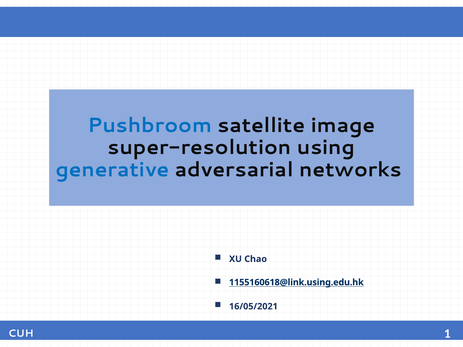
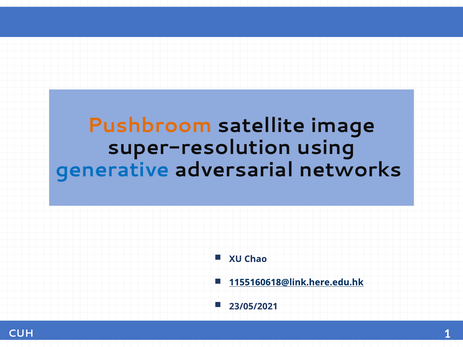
Pushbroom colour: blue -> orange
1155160618@link.using.edu.hk: 1155160618@link.using.edu.hk -> 1155160618@link.here.edu.hk
16/05/2021: 16/05/2021 -> 23/05/2021
